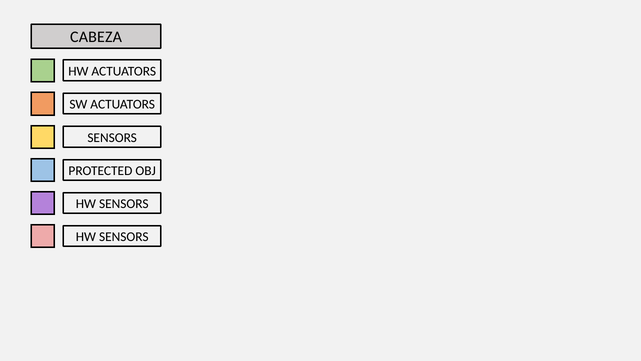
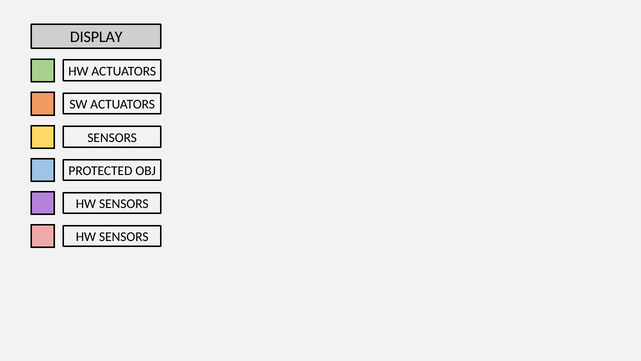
CABEZA: CABEZA -> DISPLAY
